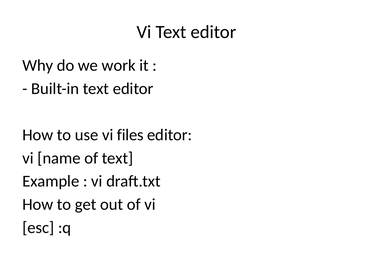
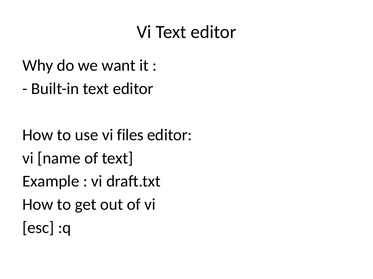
work: work -> want
